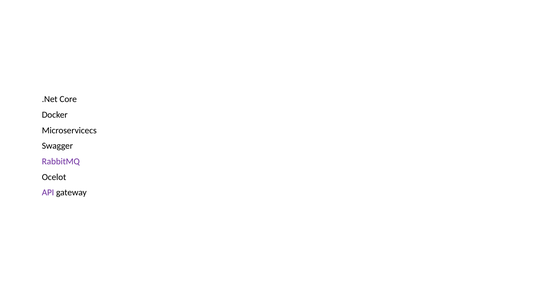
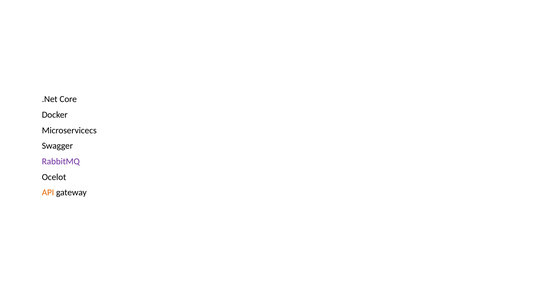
API colour: purple -> orange
